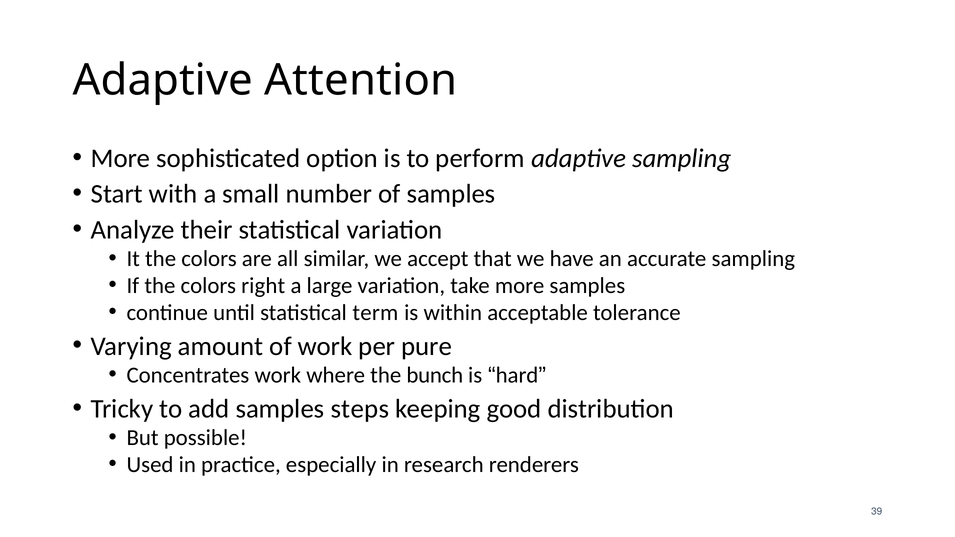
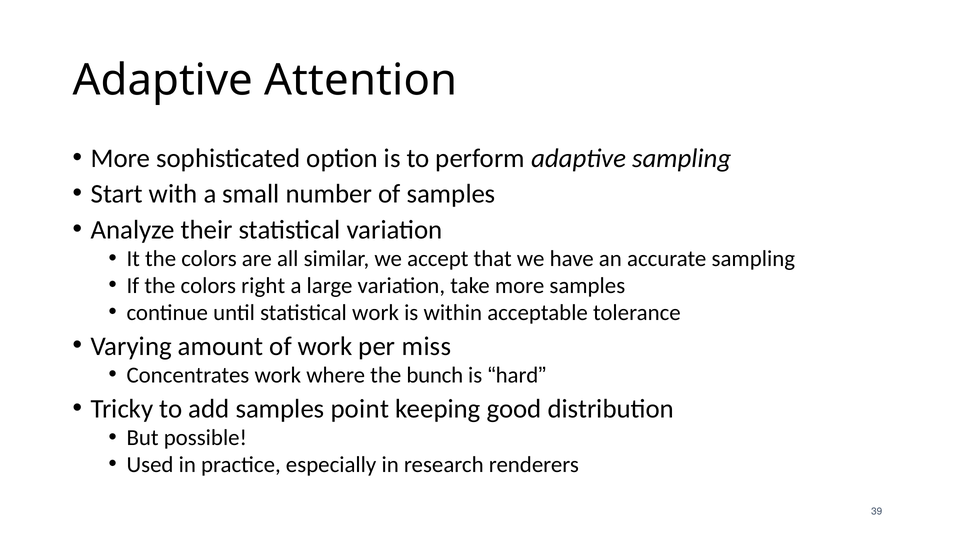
statistical term: term -> work
pure: pure -> miss
steps: steps -> point
